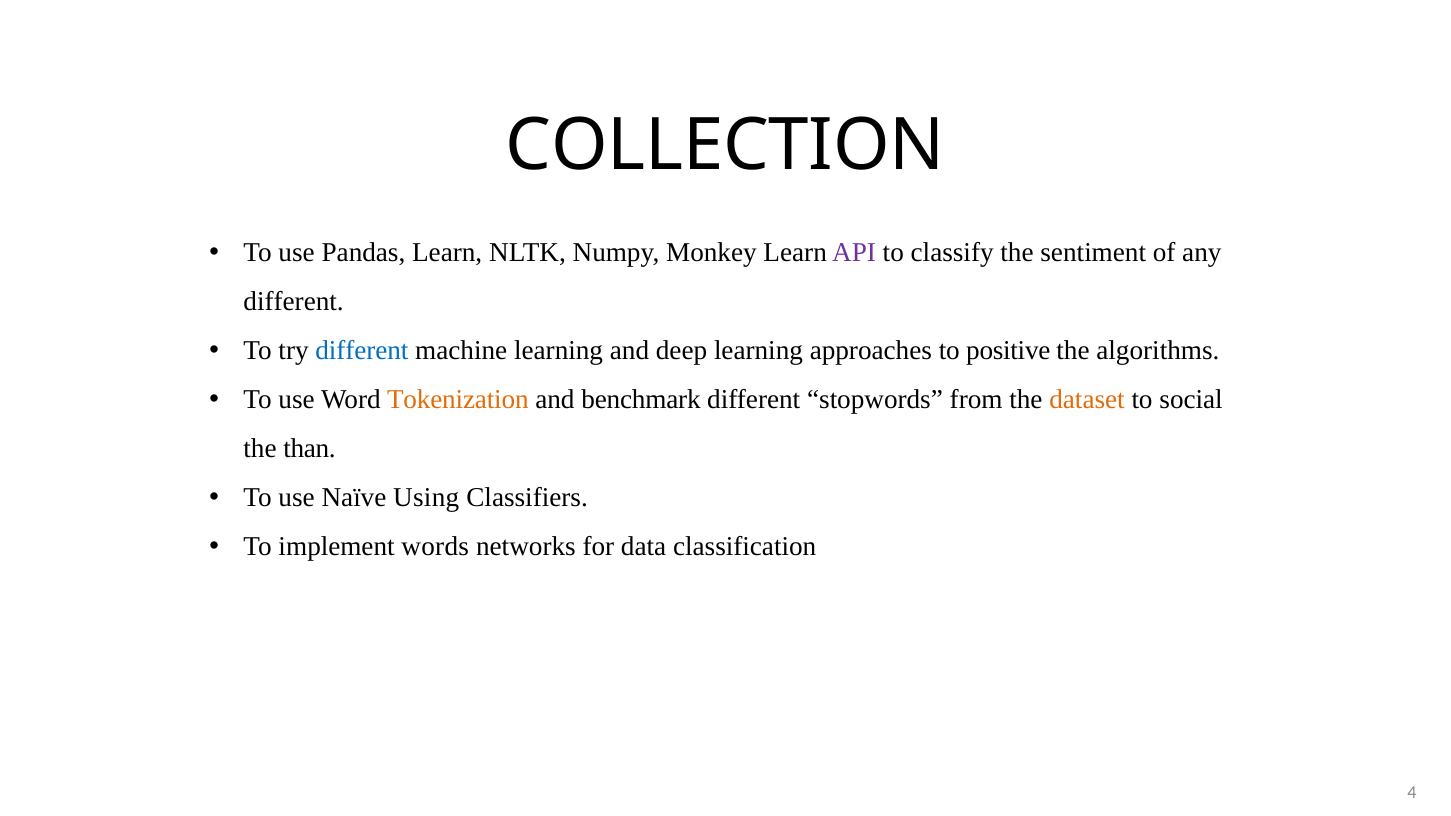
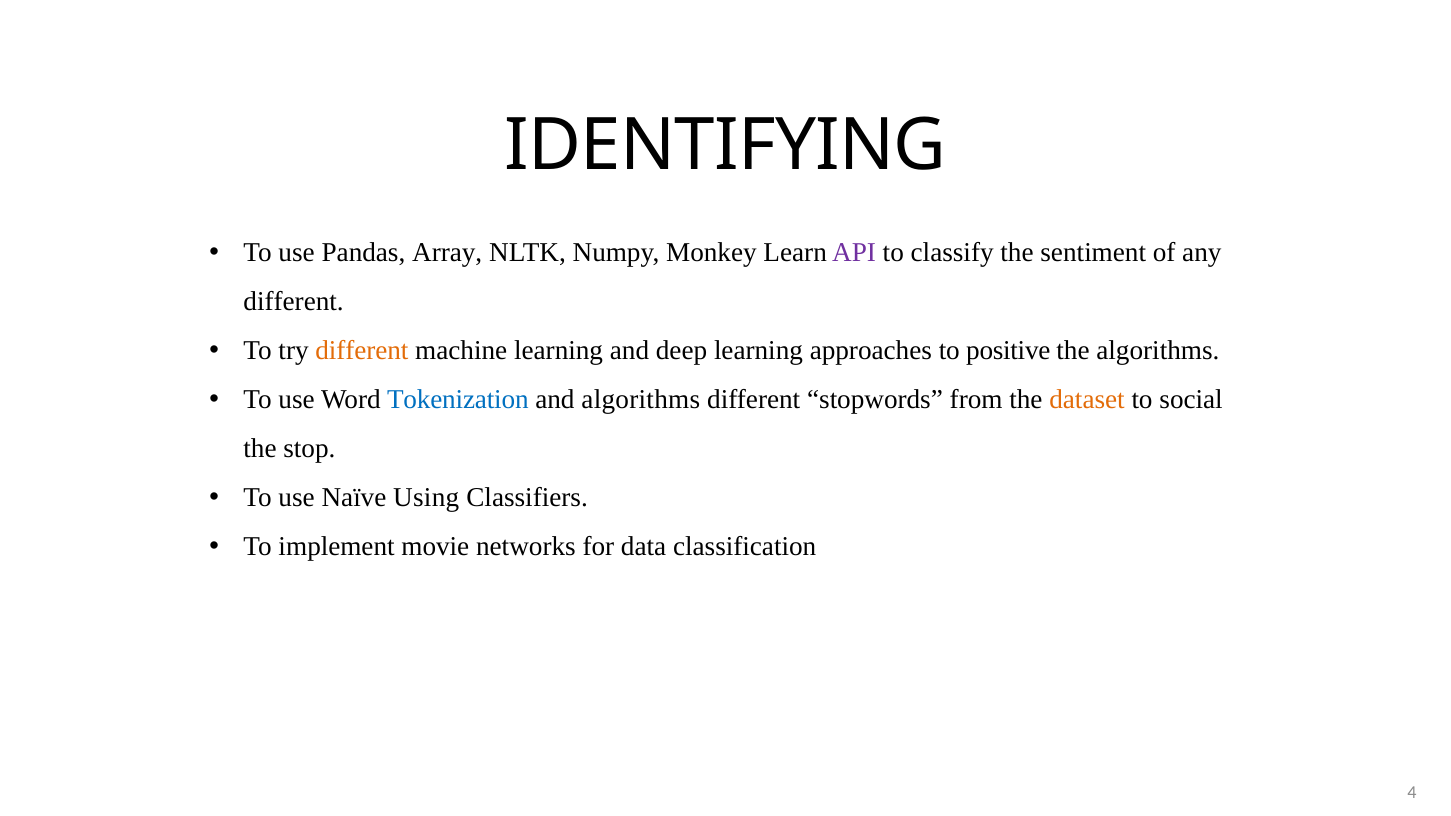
COLLECTION: COLLECTION -> IDENTIFYING
Pandas Learn: Learn -> Array
different at (362, 351) colour: blue -> orange
Tokenization colour: orange -> blue
and benchmark: benchmark -> algorithms
than: than -> stop
words: words -> movie
